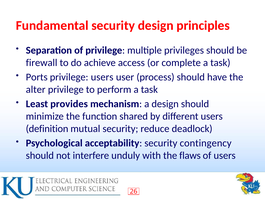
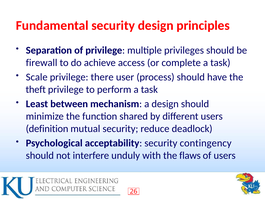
Ports: Ports -> Scale
privilege users: users -> there
alter: alter -> theft
provides: provides -> between
